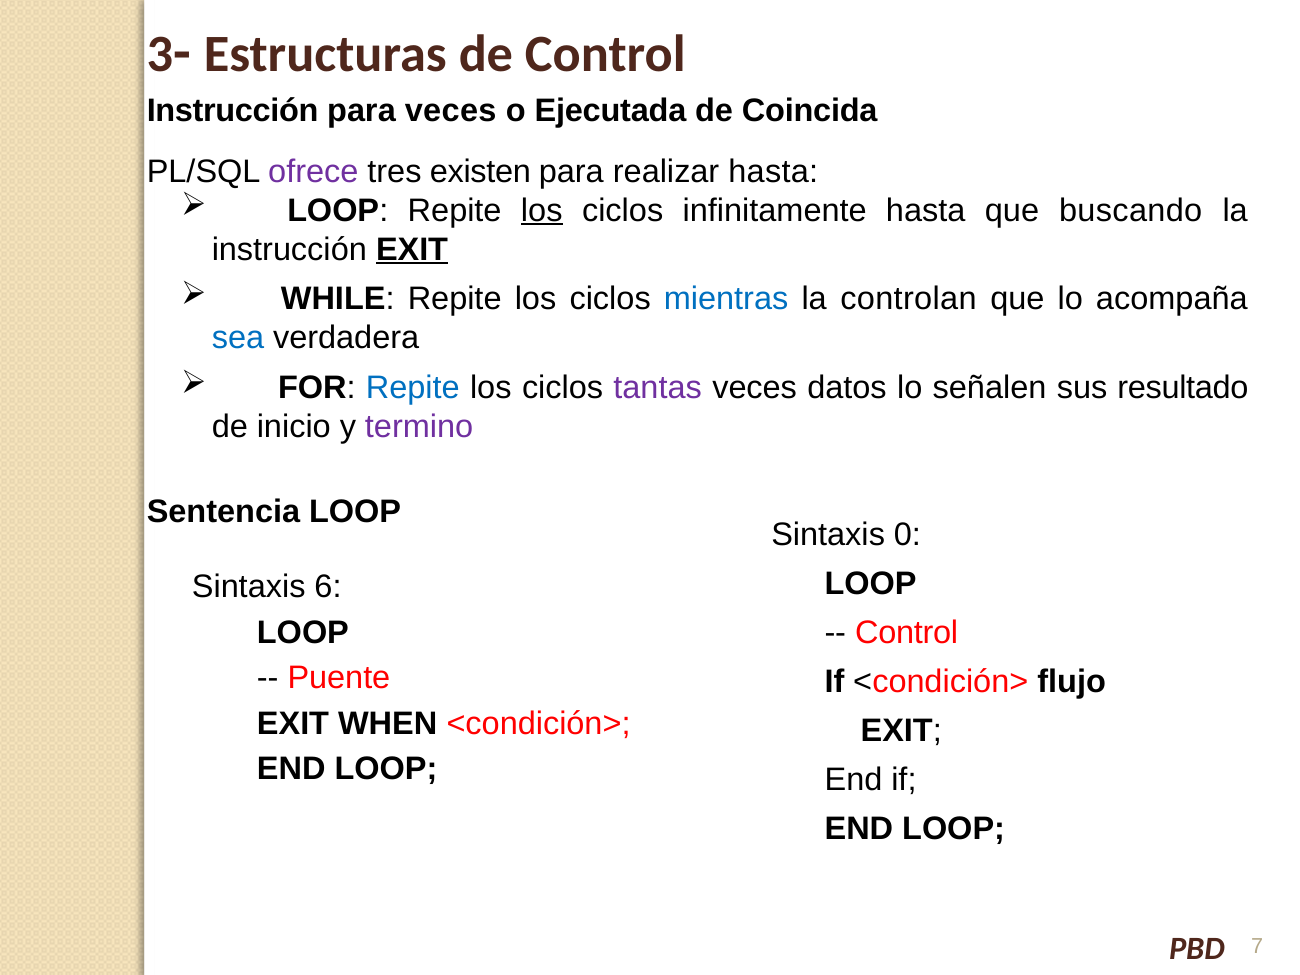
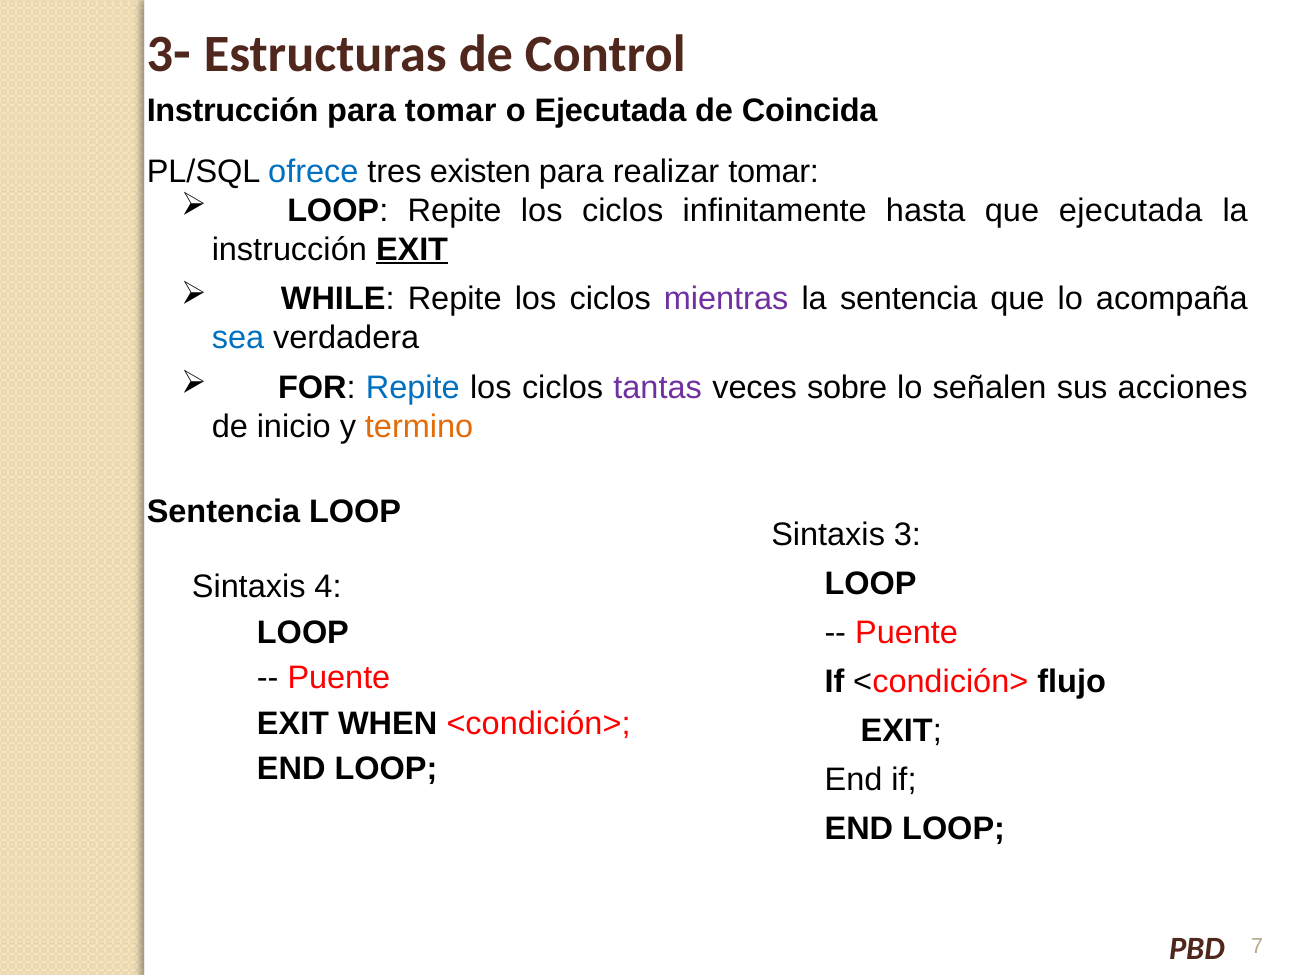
para veces: veces -> tomar
ofrece colour: purple -> blue
realizar hasta: hasta -> tomar
los at (542, 210) underline: present -> none
que buscando: buscando -> ejecutada
mientras colour: blue -> purple
la controlan: controlan -> sentencia
datos: datos -> sobre
resultado: resultado -> acciones
termino colour: purple -> orange
Sintaxis 0: 0 -> 3
6: 6 -> 4
Control at (907, 633): Control -> Puente
